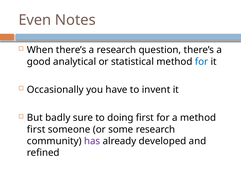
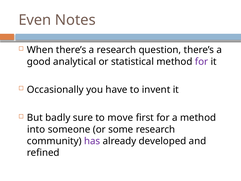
for at (202, 62) colour: blue -> purple
doing: doing -> move
first at (36, 129): first -> into
